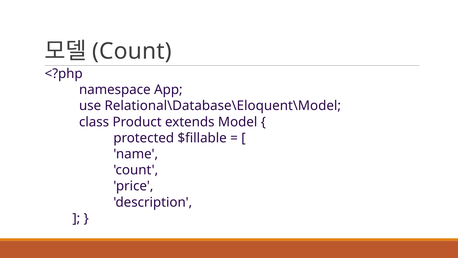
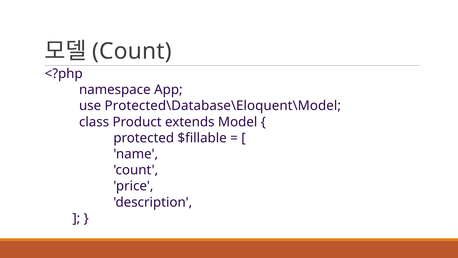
Relational\Database\Eloquent\Model: Relational\Database\Eloquent\Model -> Protected\Database\Eloquent\Model
